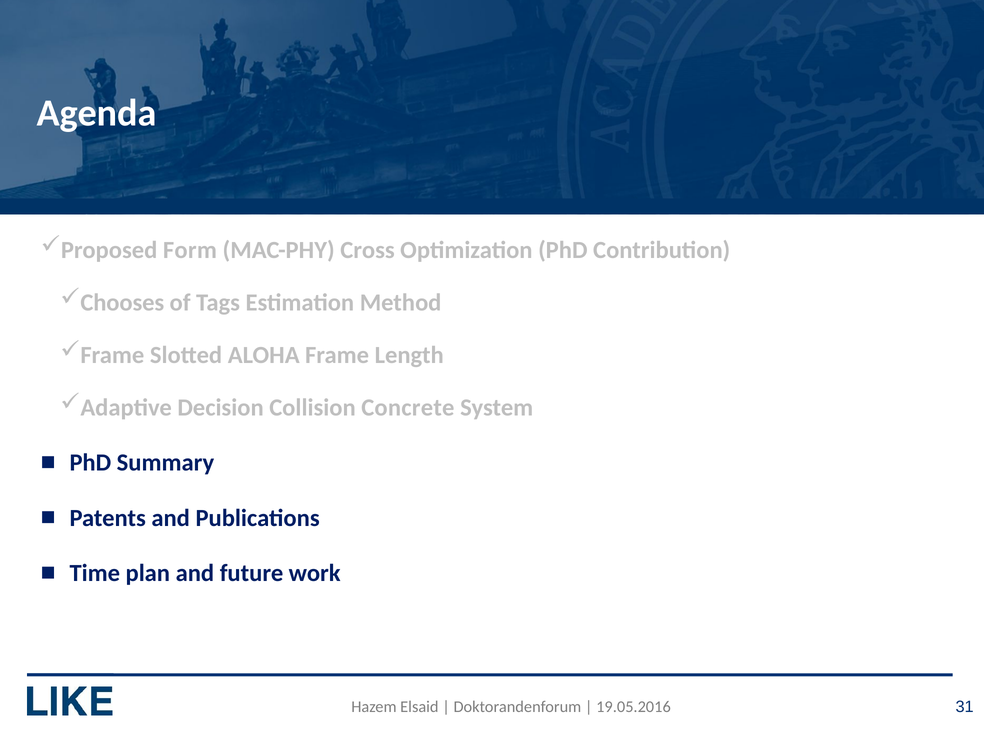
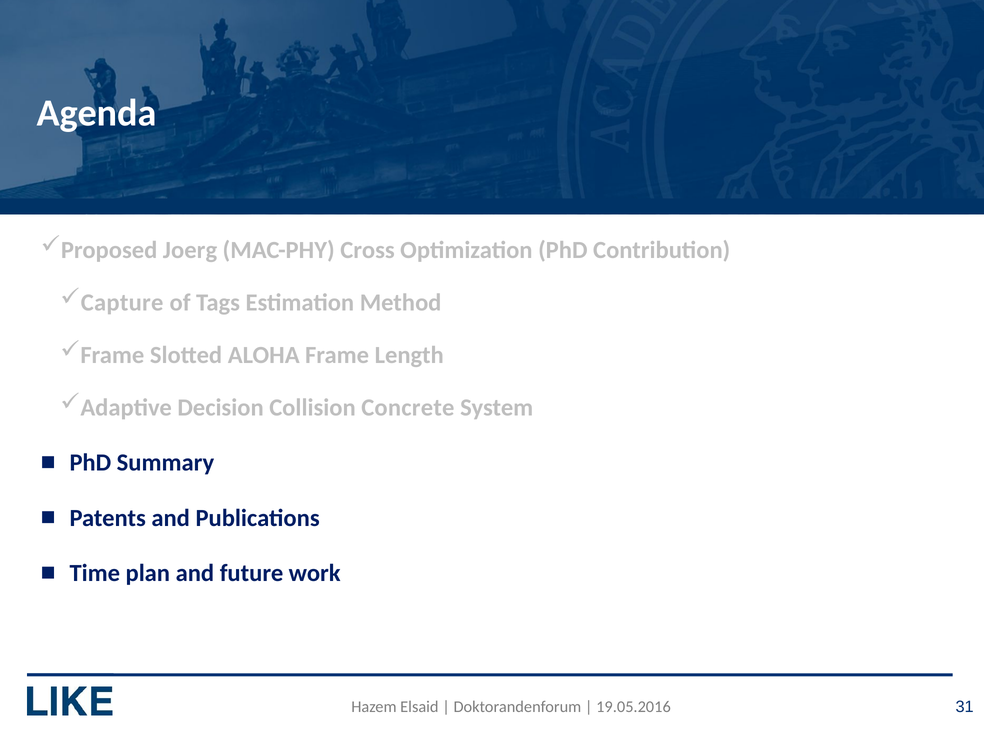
Form: Form -> Joerg
Chooses: Chooses -> Capture
